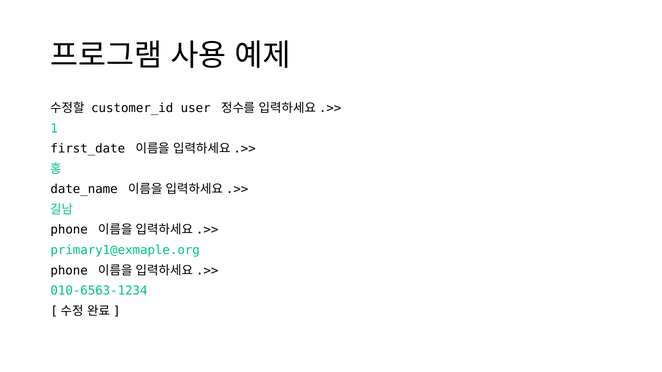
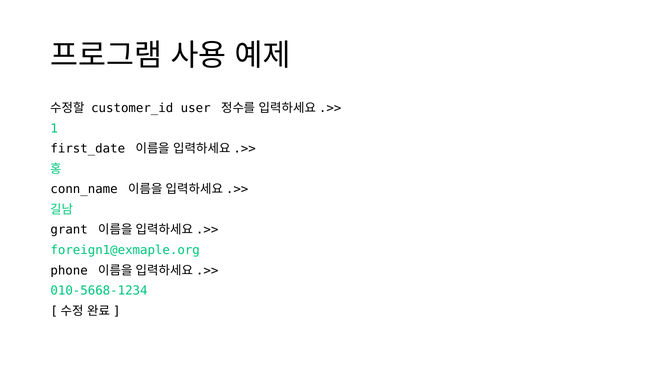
date_name: date_name -> conn_name
phone at (69, 230): phone -> grant
primary1@exmaple.org: primary1@exmaple.org -> foreign1@exmaple.org
010-6563-1234: 010-6563-1234 -> 010-5668-1234
